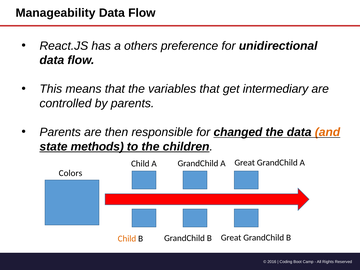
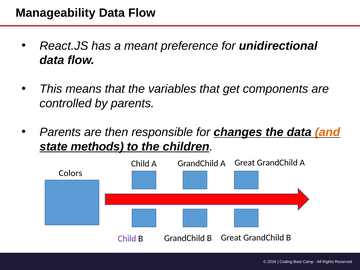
others: others -> meant
intermediary: intermediary -> components
changed: changed -> changes
Child at (127, 239) colour: orange -> purple
